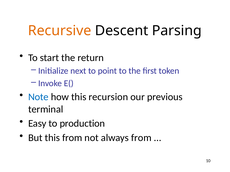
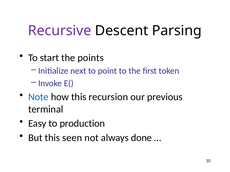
Recursive colour: orange -> purple
return: return -> points
this from: from -> seen
always from: from -> done
